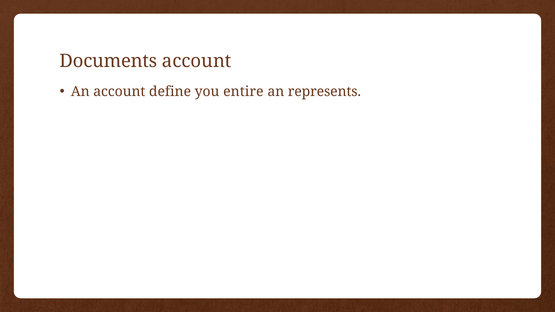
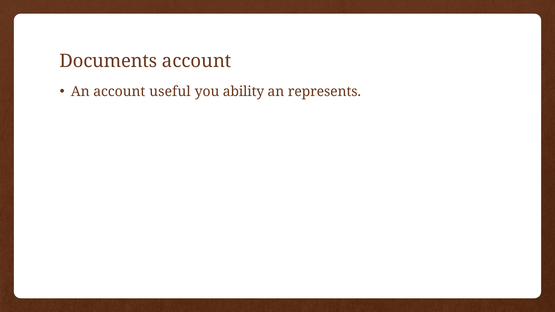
define: define -> useful
entire: entire -> ability
